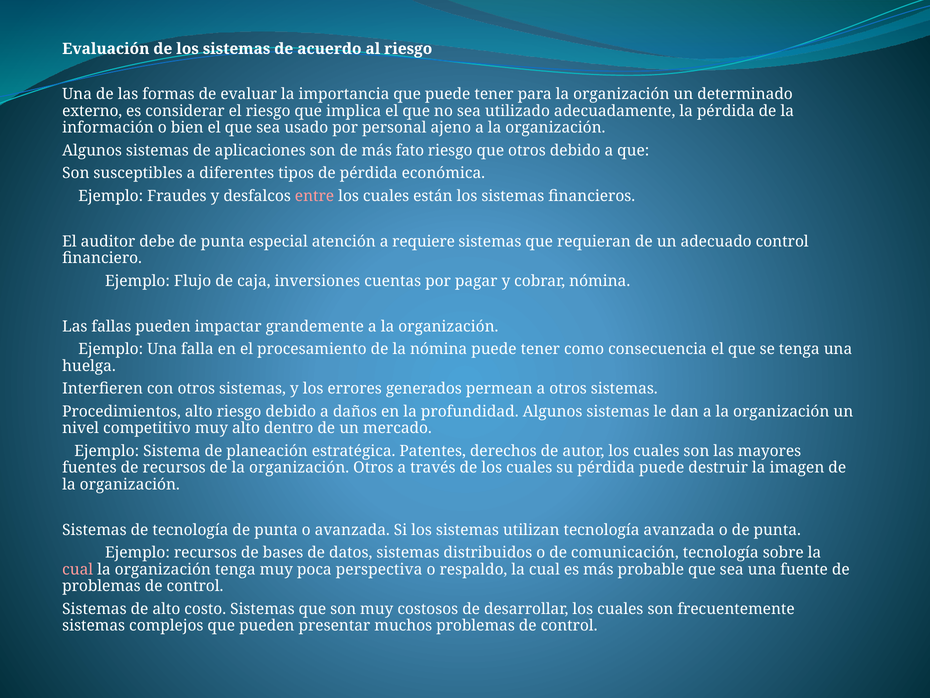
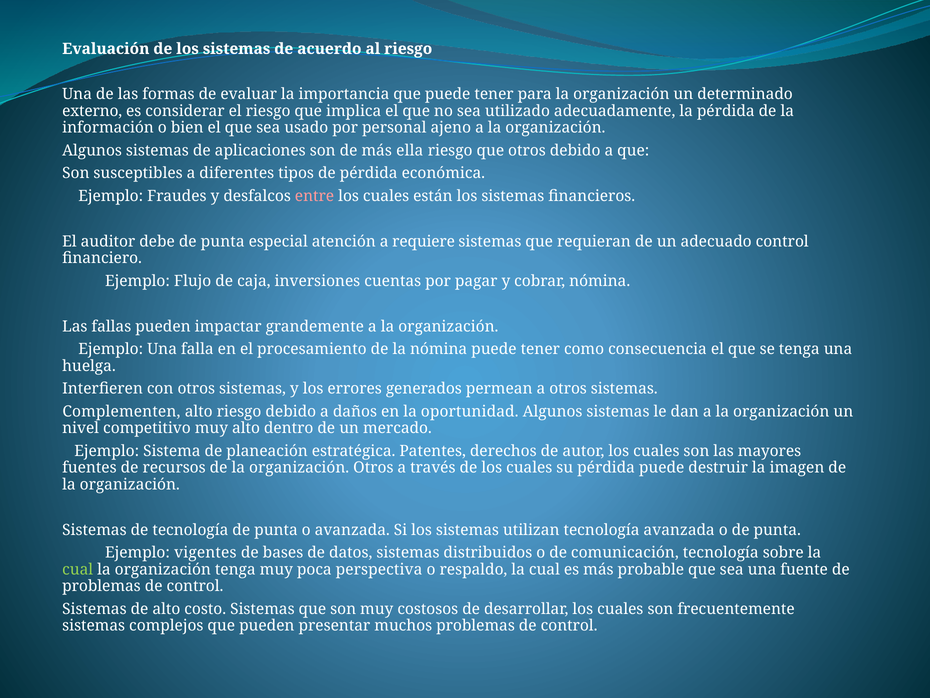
fato: fato -> ella
Procedimientos: Procedimientos -> Complementen
profundidad: profundidad -> oportunidad
Ejemplo recursos: recursos -> vigentes
cual at (78, 569) colour: pink -> light green
